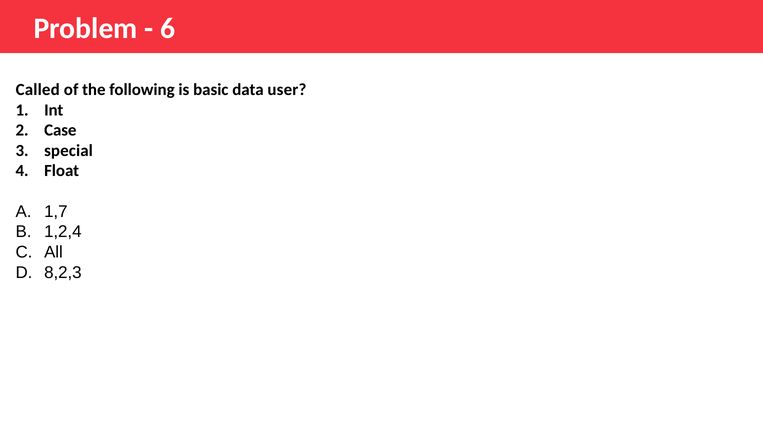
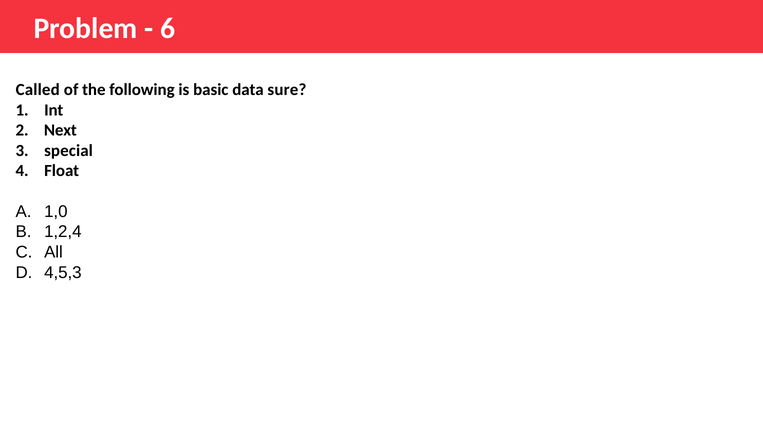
user: user -> sure
Case: Case -> Next
1,7: 1,7 -> 1,0
8,2,3: 8,2,3 -> 4,5,3
